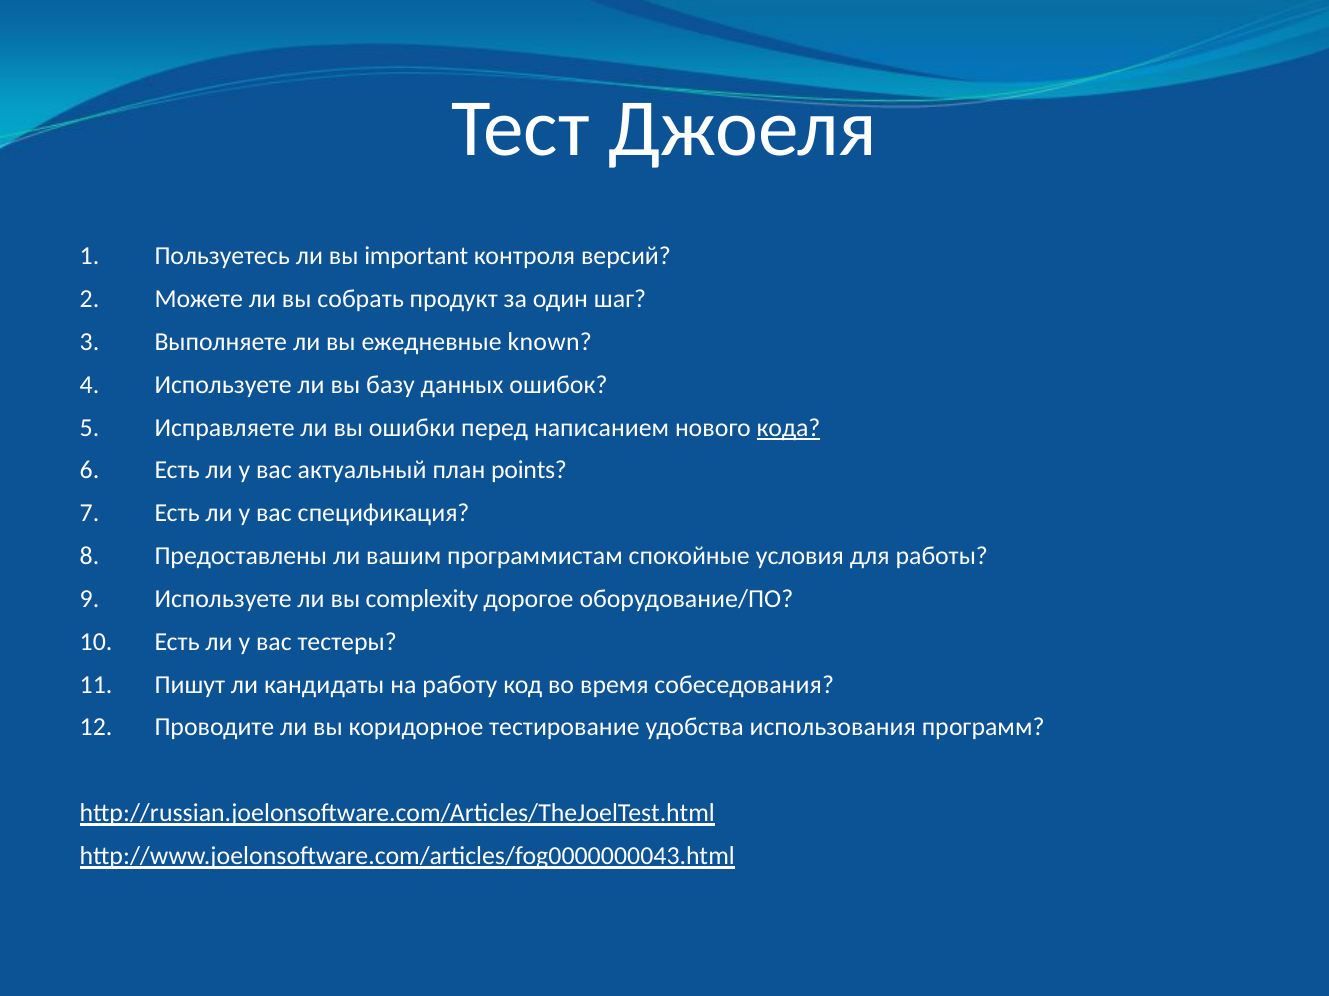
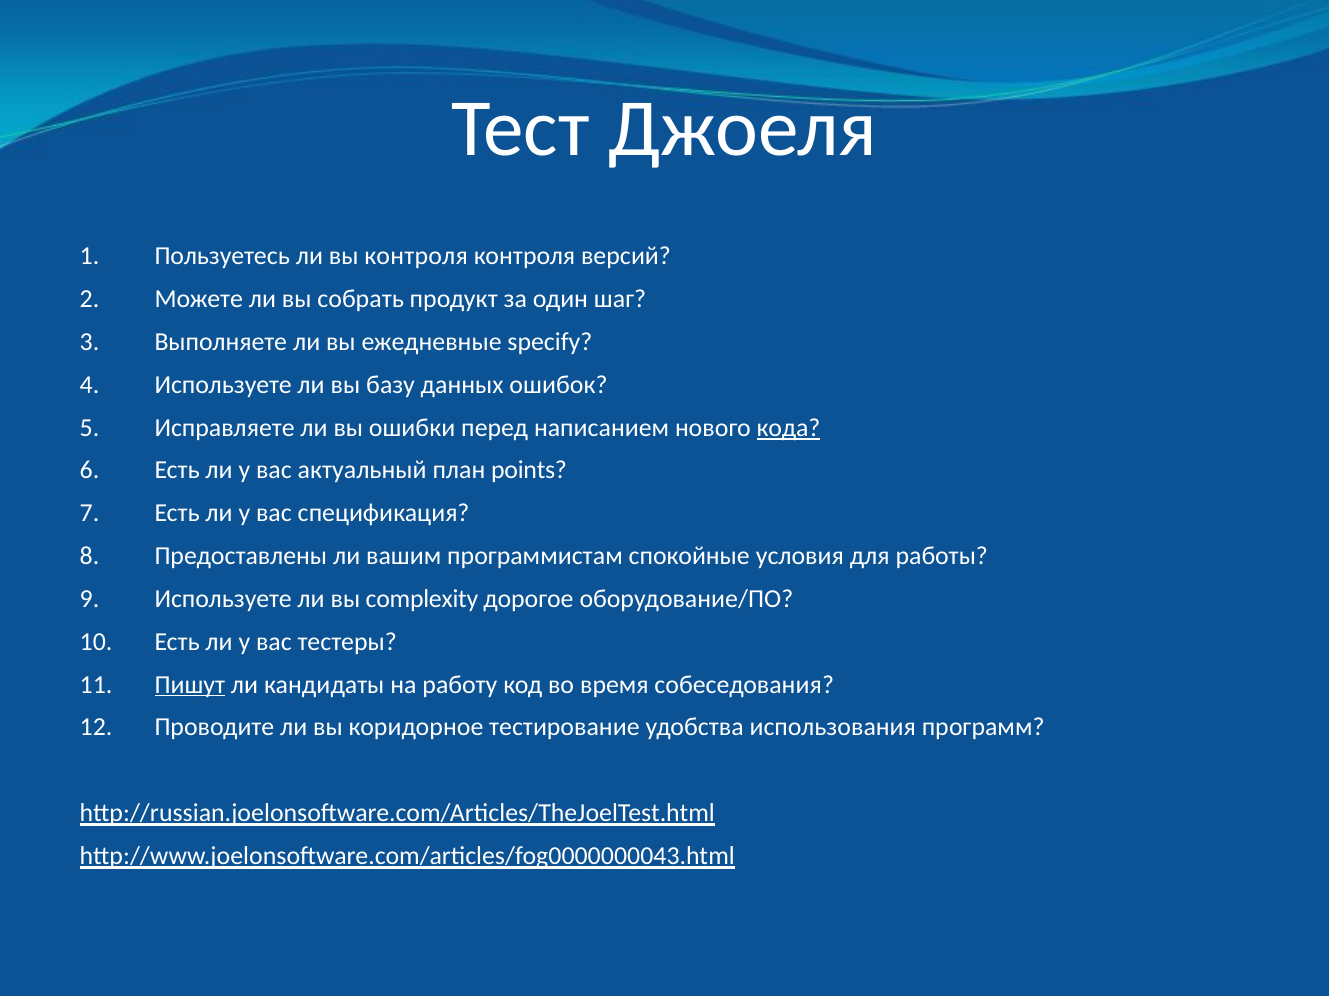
вы important: important -> контроля
known: known -> specify
Пишут underline: none -> present
